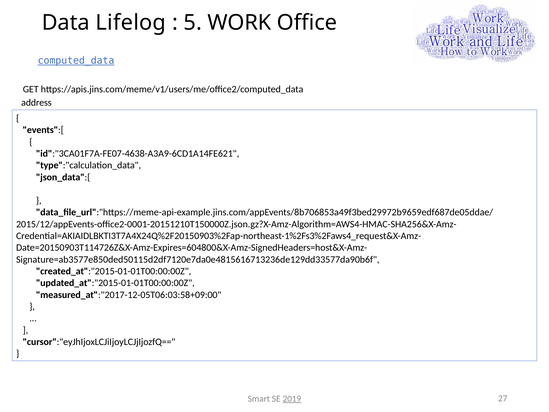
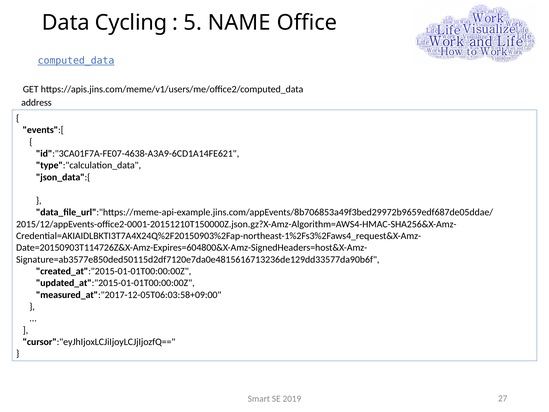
Lifelog: Lifelog -> Cycling
WORK: WORK -> NAME
2019 underline: present -> none
